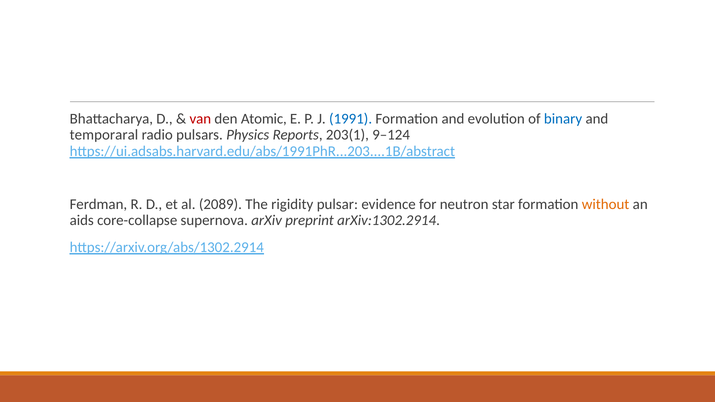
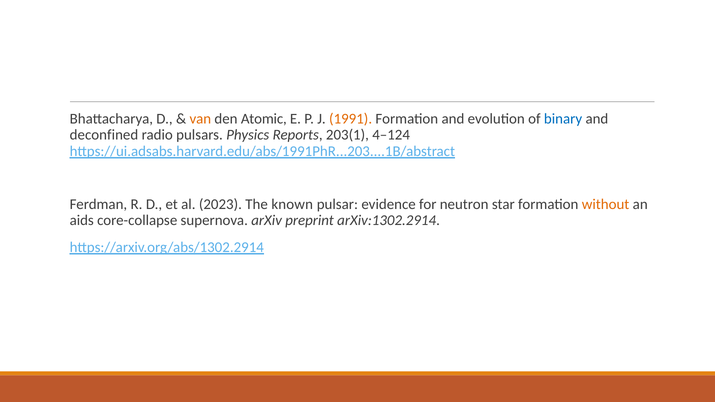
van colour: red -> orange
1991 colour: blue -> orange
temporaral: temporaral -> deconfined
9–124: 9–124 -> 4–124
2089: 2089 -> 2023
rigidity: rigidity -> known
